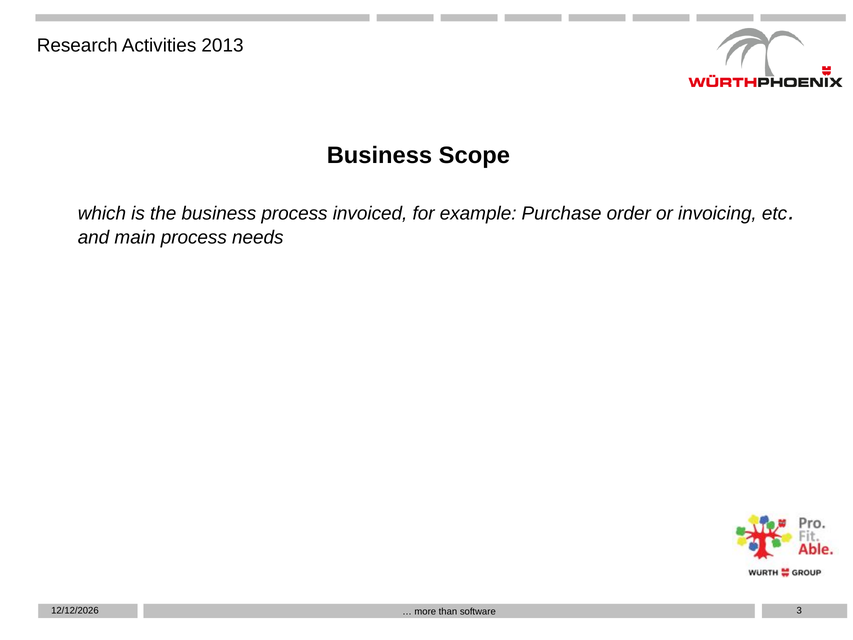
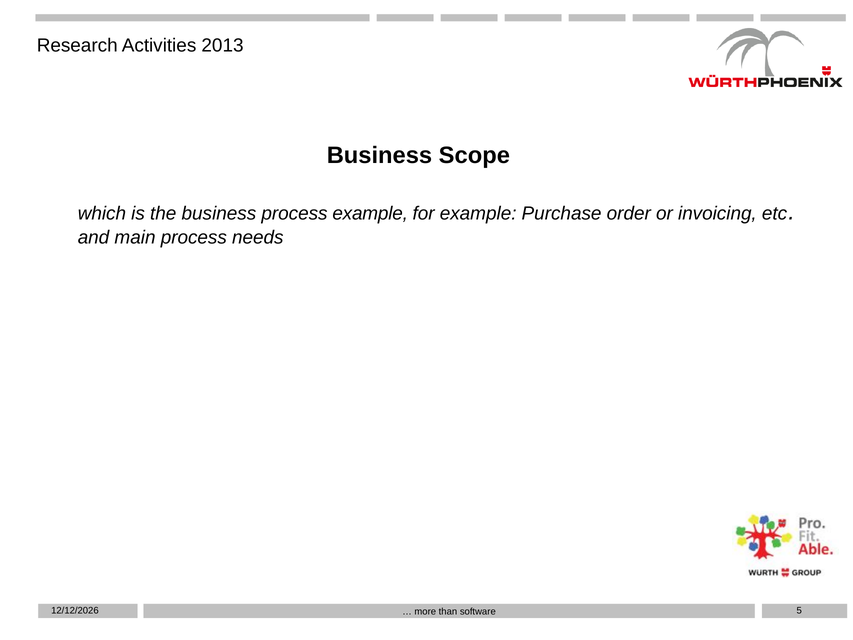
process invoiced: invoiced -> example
3: 3 -> 5
